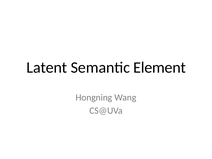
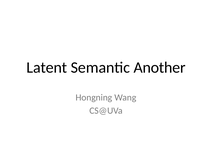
Element: Element -> Another
